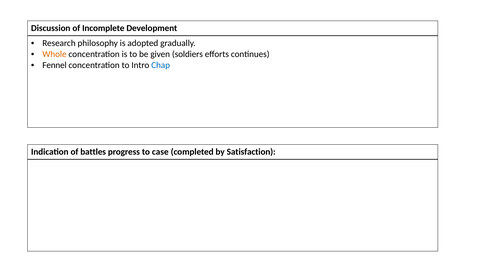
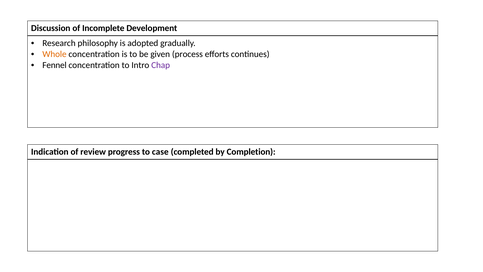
soldiers: soldiers -> process
Chap colour: blue -> purple
battles: battles -> review
Satisfaction: Satisfaction -> Completion
